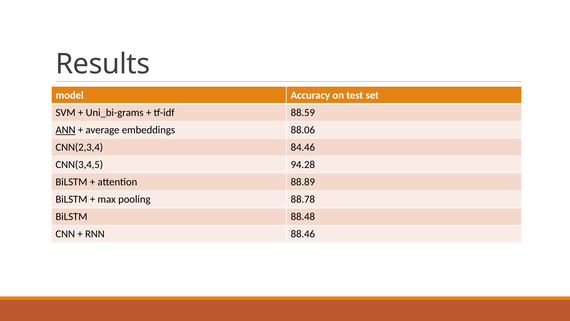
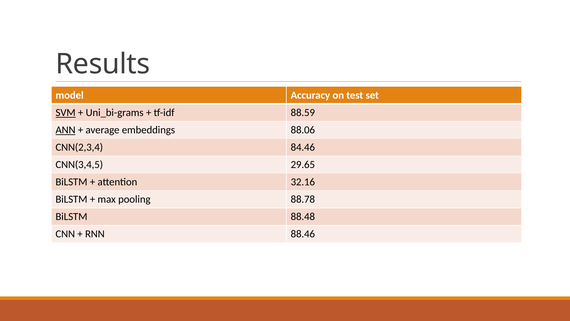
SVM underline: none -> present
94.28: 94.28 -> 29.65
88.89: 88.89 -> 32.16
